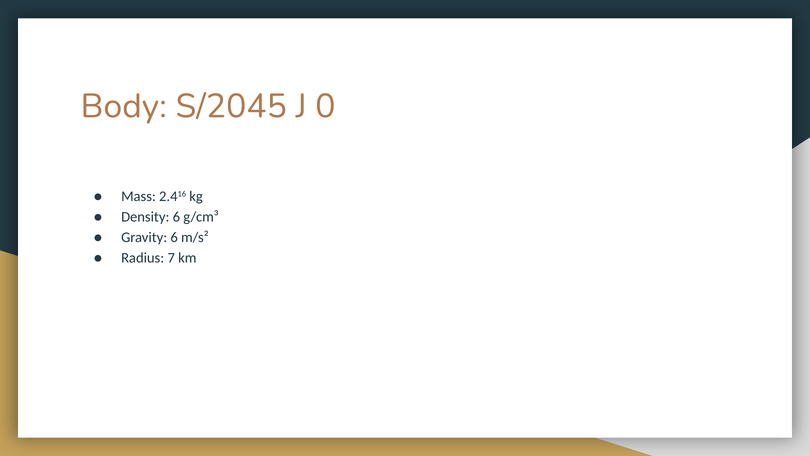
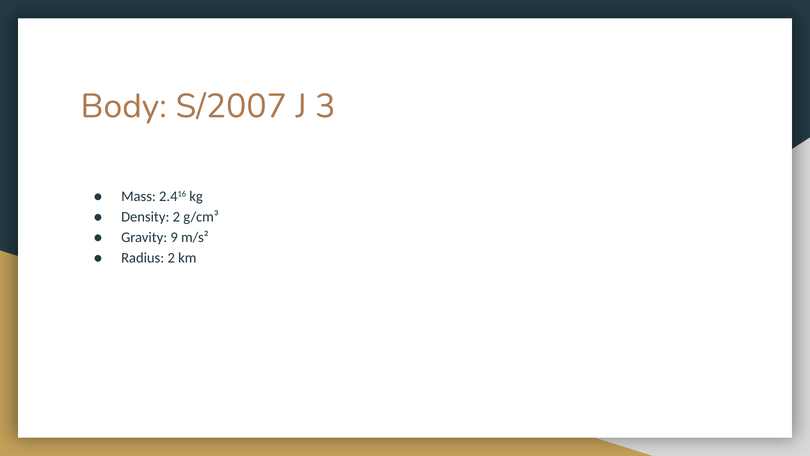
S/2045: S/2045 -> S/2007
0: 0 -> 3
Density 6: 6 -> 2
Gravity 6: 6 -> 9
Radius 7: 7 -> 2
